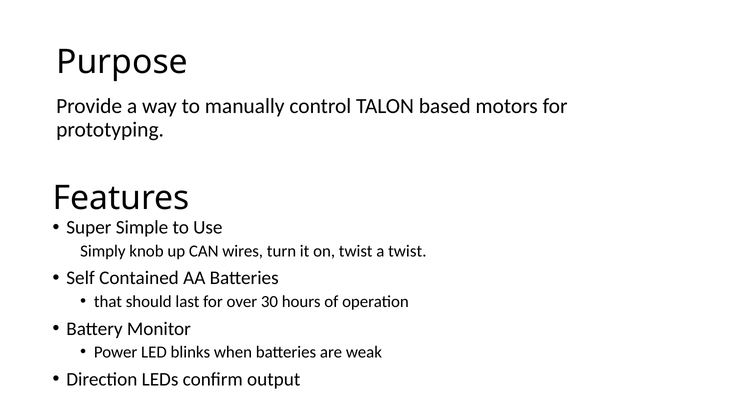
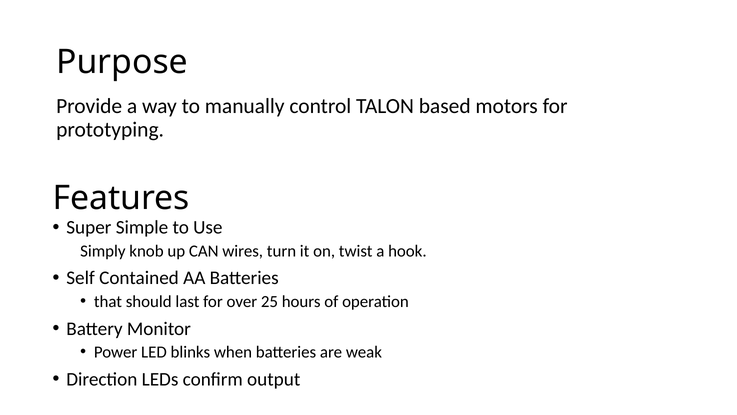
a twist: twist -> hook
30: 30 -> 25
